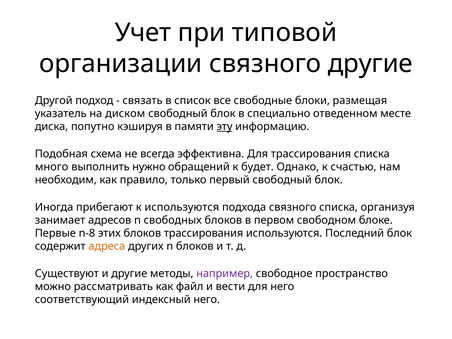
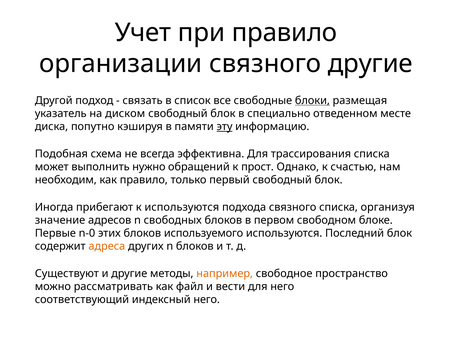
при типовой: типовой -> правило
блоки underline: none -> present
много: много -> может
будет: будет -> прост
занимает: занимает -> значение
n-8: n-8 -> n-0
блоков трассирования: трассирования -> используемого
например colour: purple -> orange
